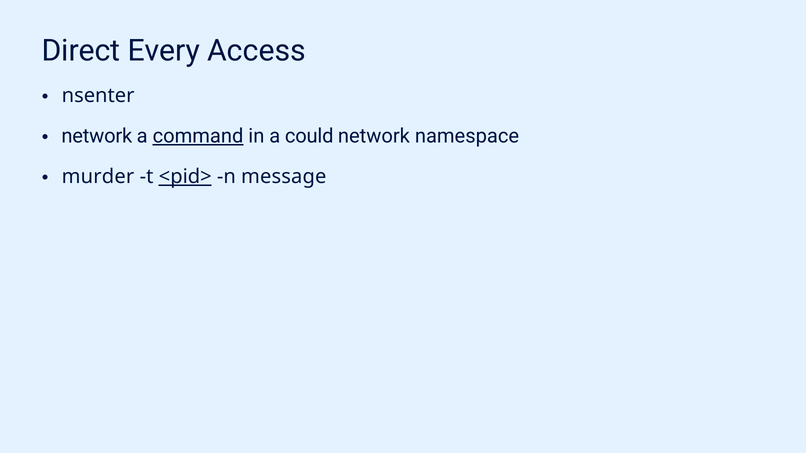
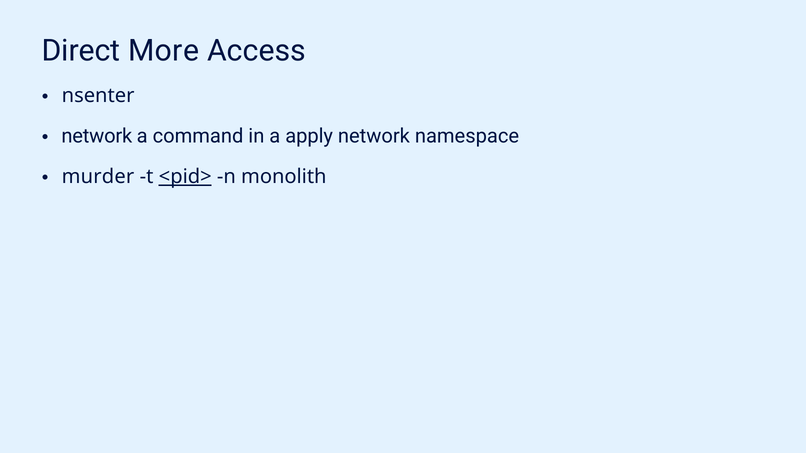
Every: Every -> More
command underline: present -> none
could: could -> apply
message: message -> monolith
